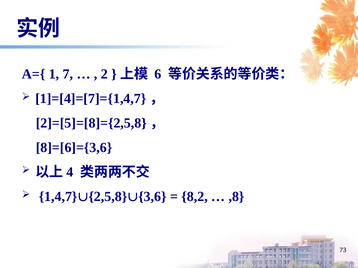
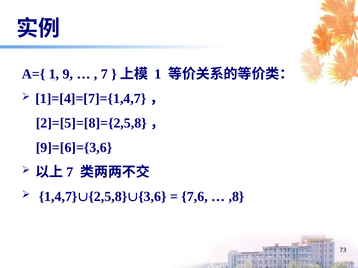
7: 7 -> 9
2 at (104, 74): 2 -> 7
6 at (158, 74): 6 -> 1
8]=[6]={3,6: 8]=[6]={3,6 -> 9]=[6]={3,6
4 at (70, 172): 4 -> 7
8,2: 8,2 -> 7,6
